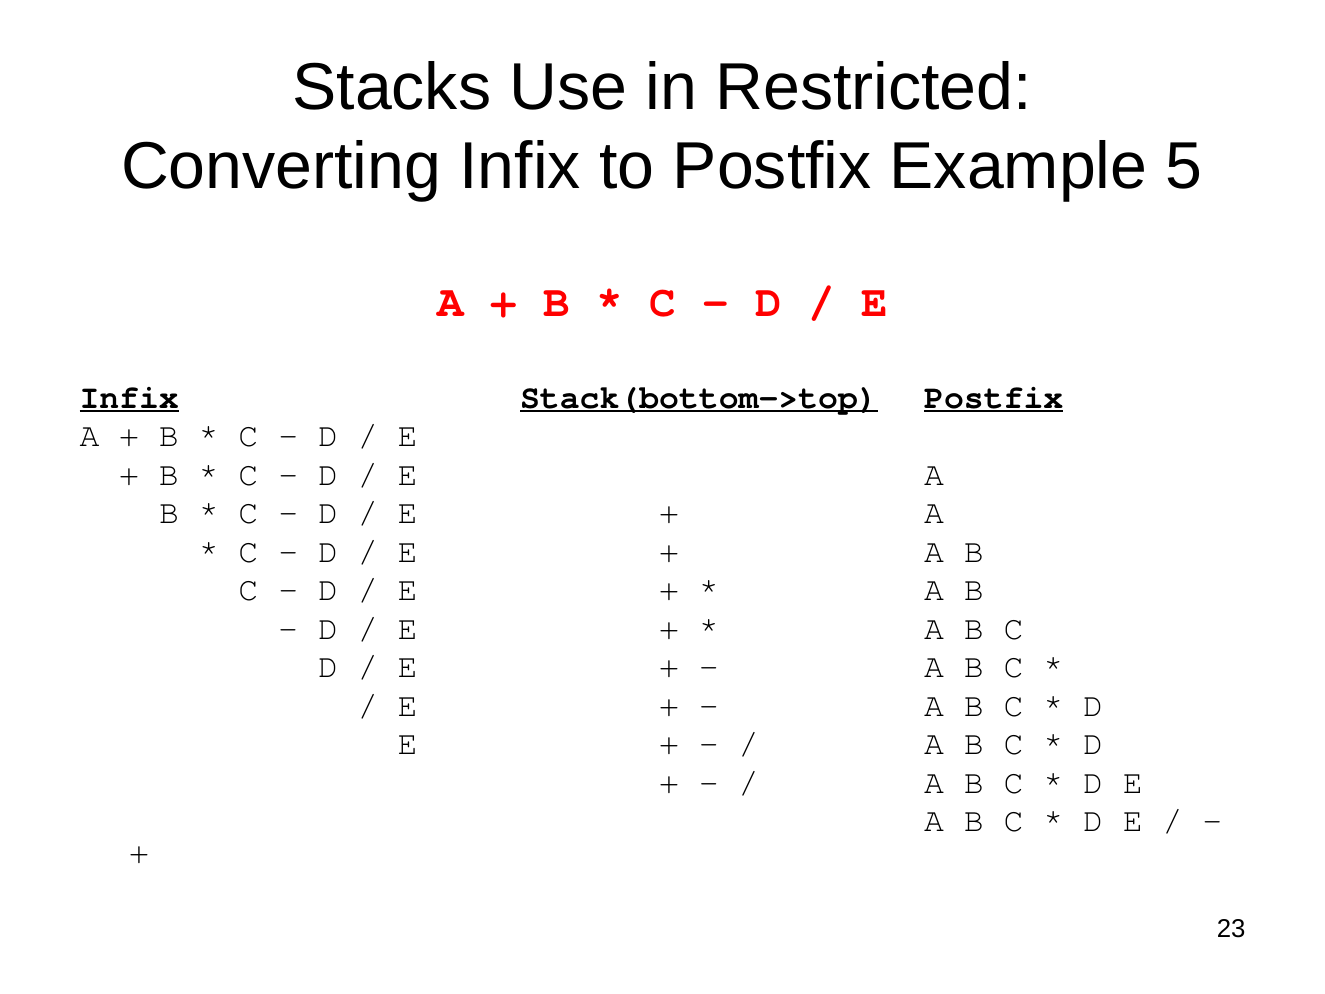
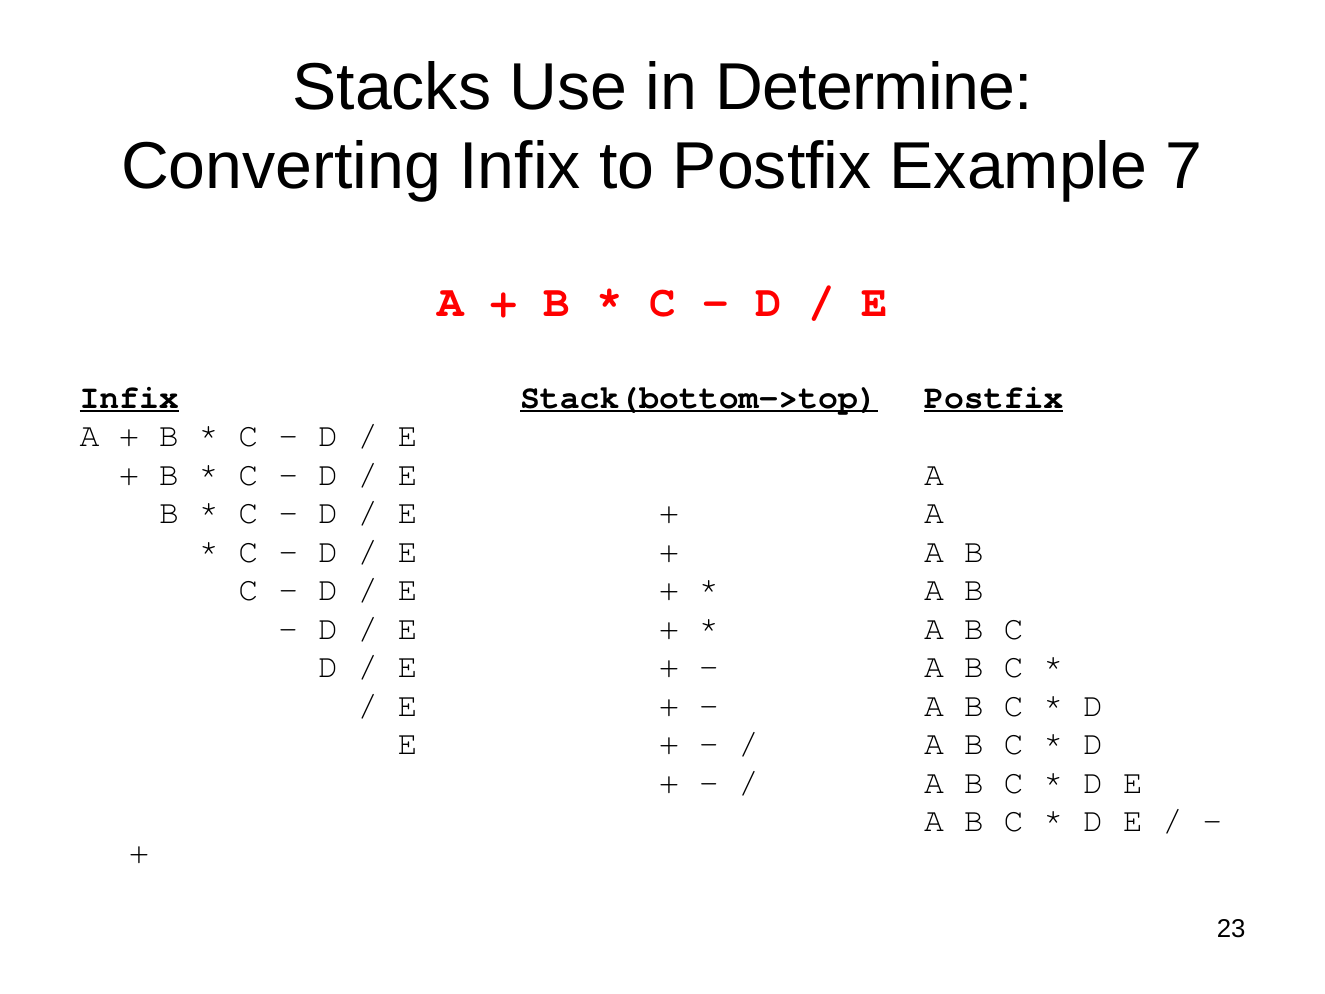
Restricted: Restricted -> Determine
5: 5 -> 7
